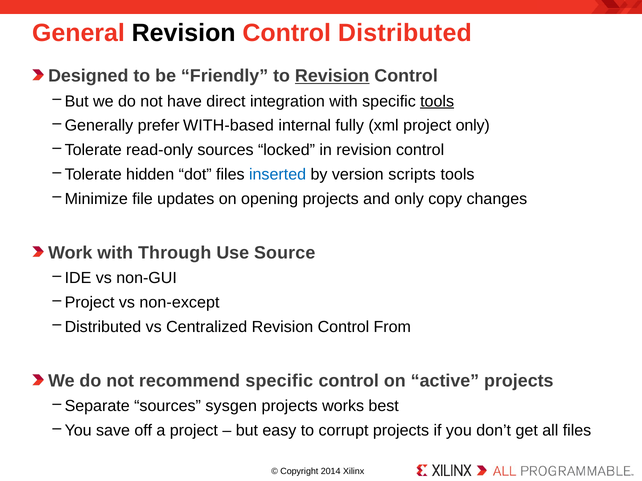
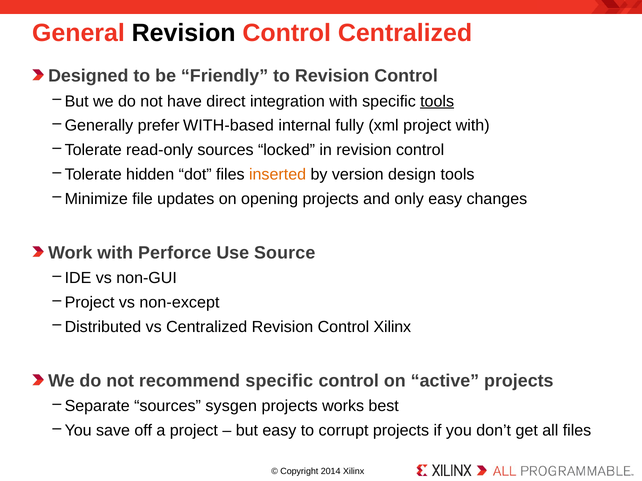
Control Distributed: Distributed -> Centralized
Revision at (332, 76) underline: present -> none
project only: only -> with
inserted colour: blue -> orange
scripts: scripts -> design
only copy: copy -> easy
Through: Through -> Perforce
Control From: From -> Xilinx
